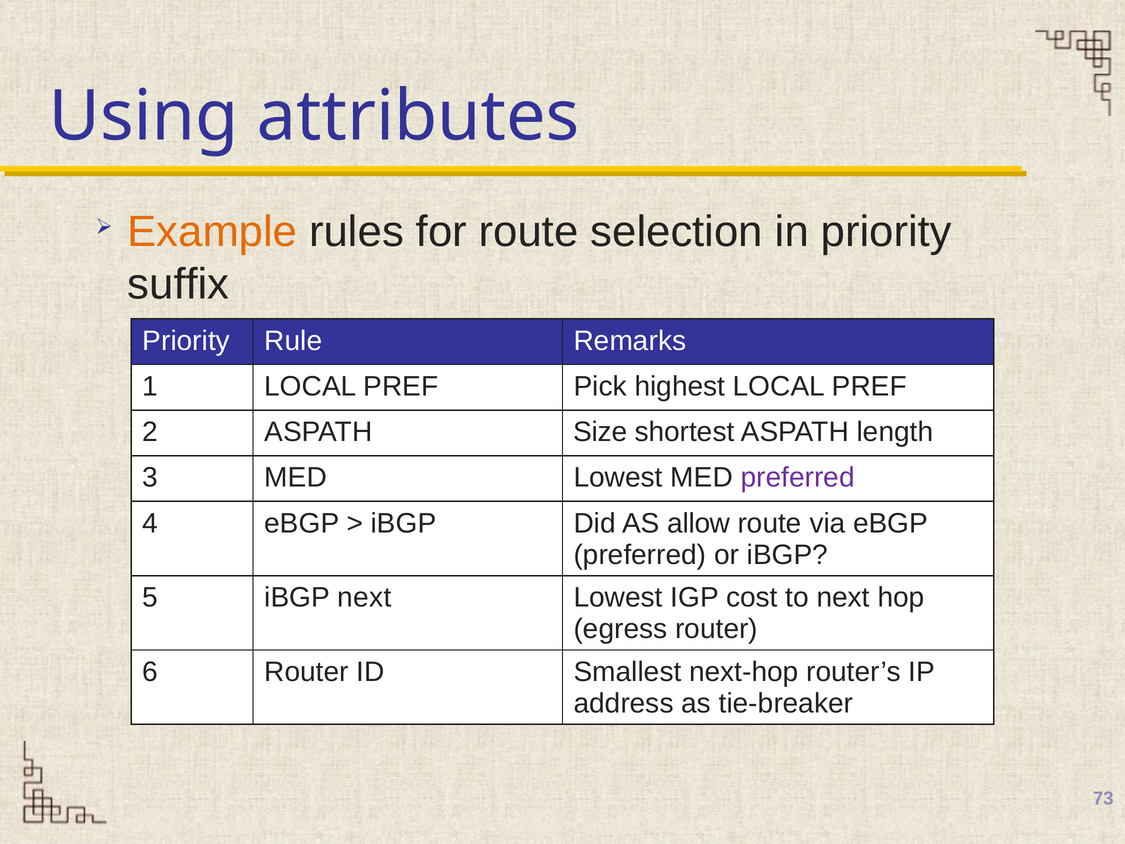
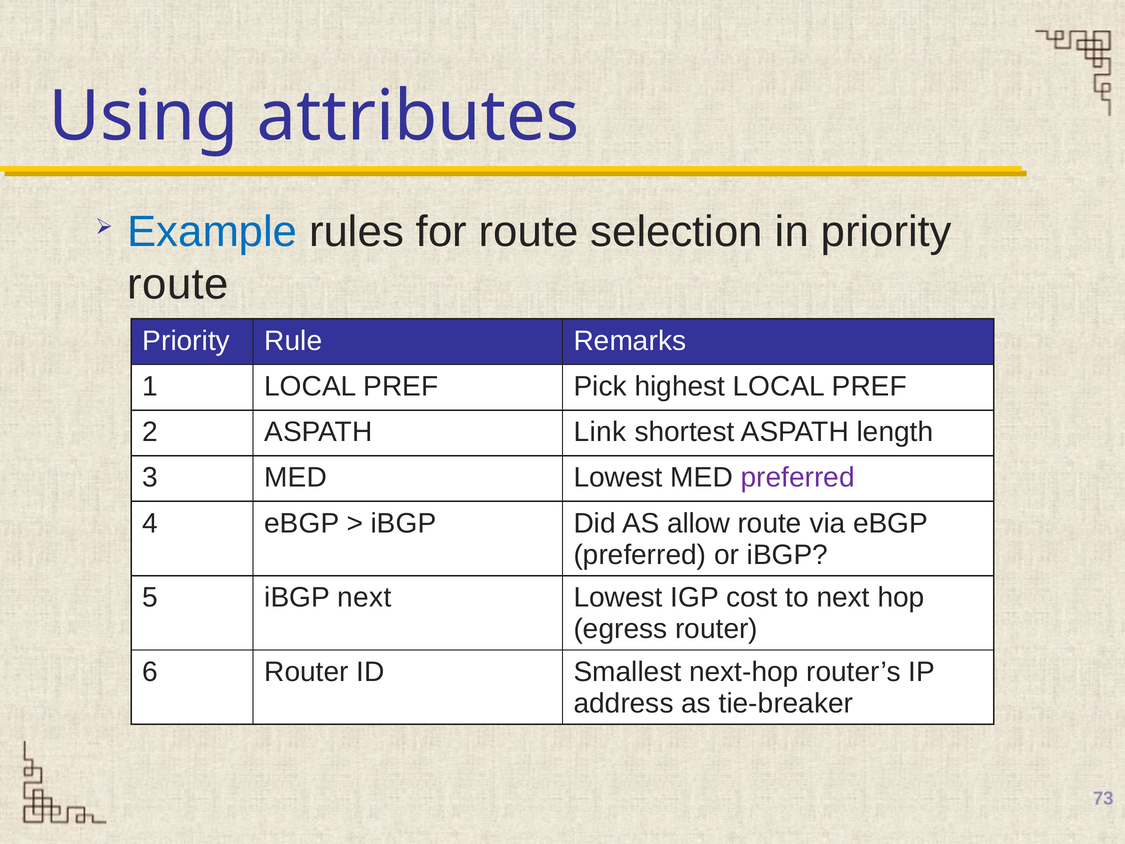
Example colour: orange -> blue
suffix at (178, 284): suffix -> route
Size: Size -> Link
